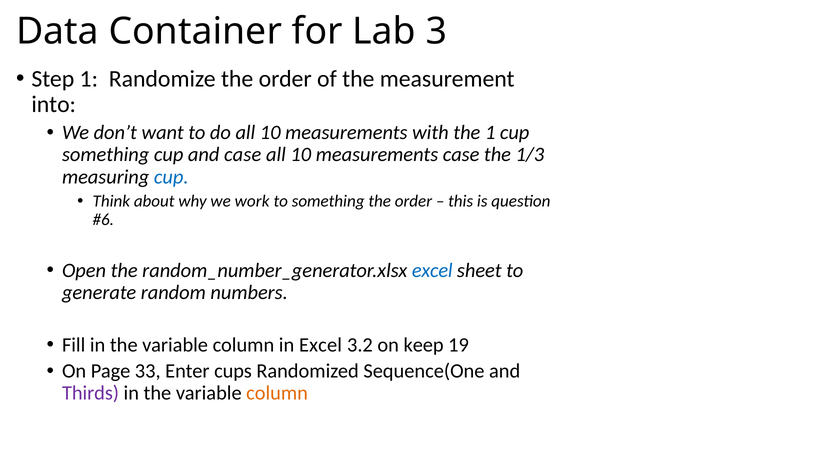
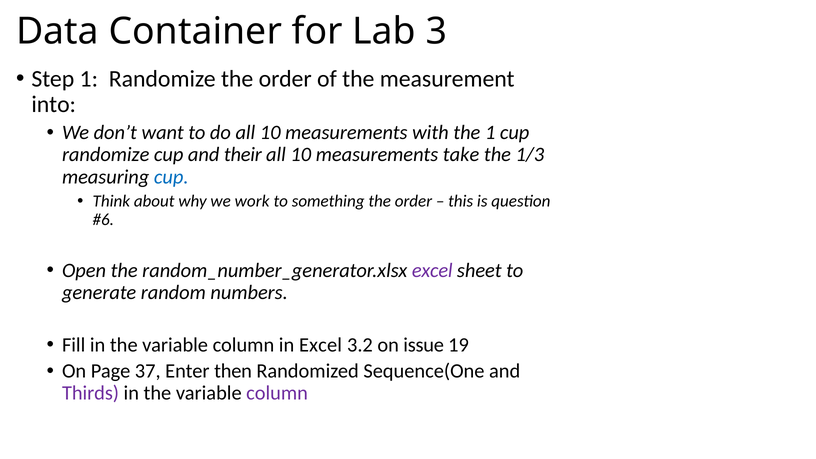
something at (106, 155): something -> randomize
and case: case -> their
measurements case: case -> take
excel at (432, 270) colour: blue -> purple
keep: keep -> issue
33: 33 -> 37
cups: cups -> then
column at (277, 393) colour: orange -> purple
